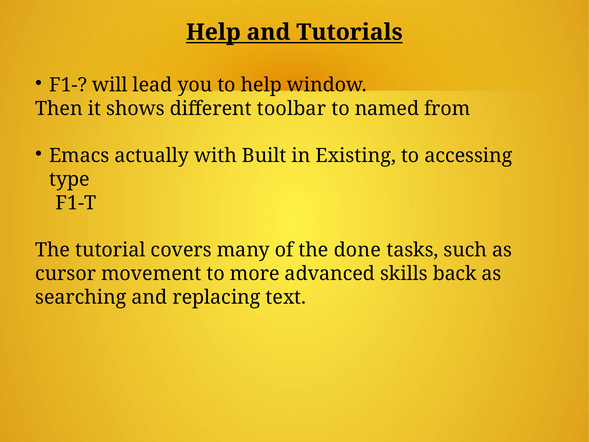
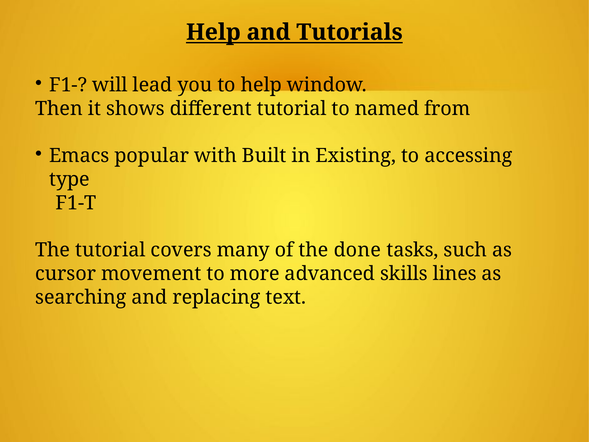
different toolbar: toolbar -> tutorial
actually: actually -> popular
back: back -> lines
